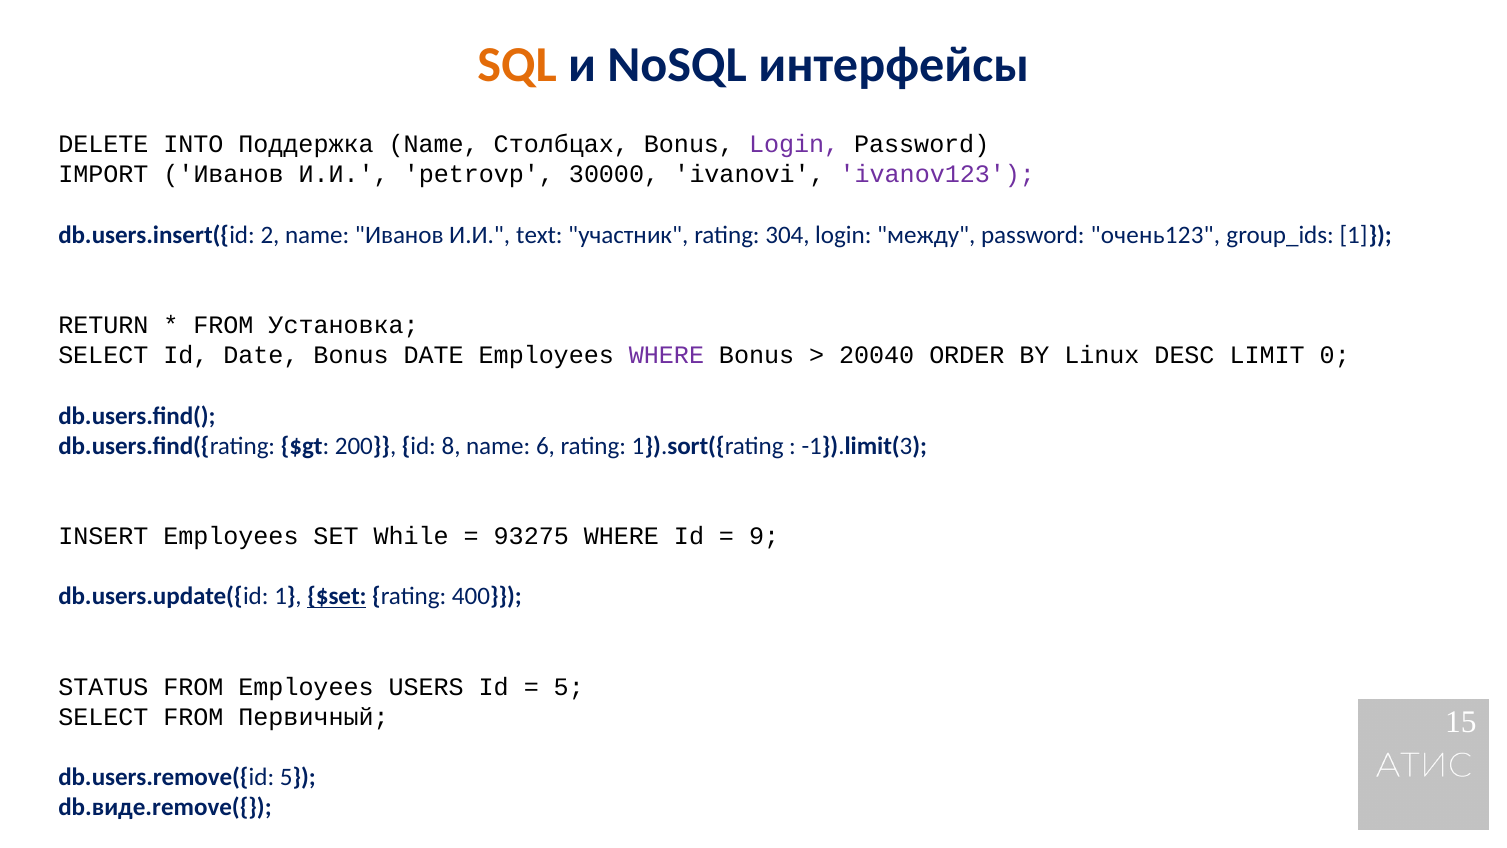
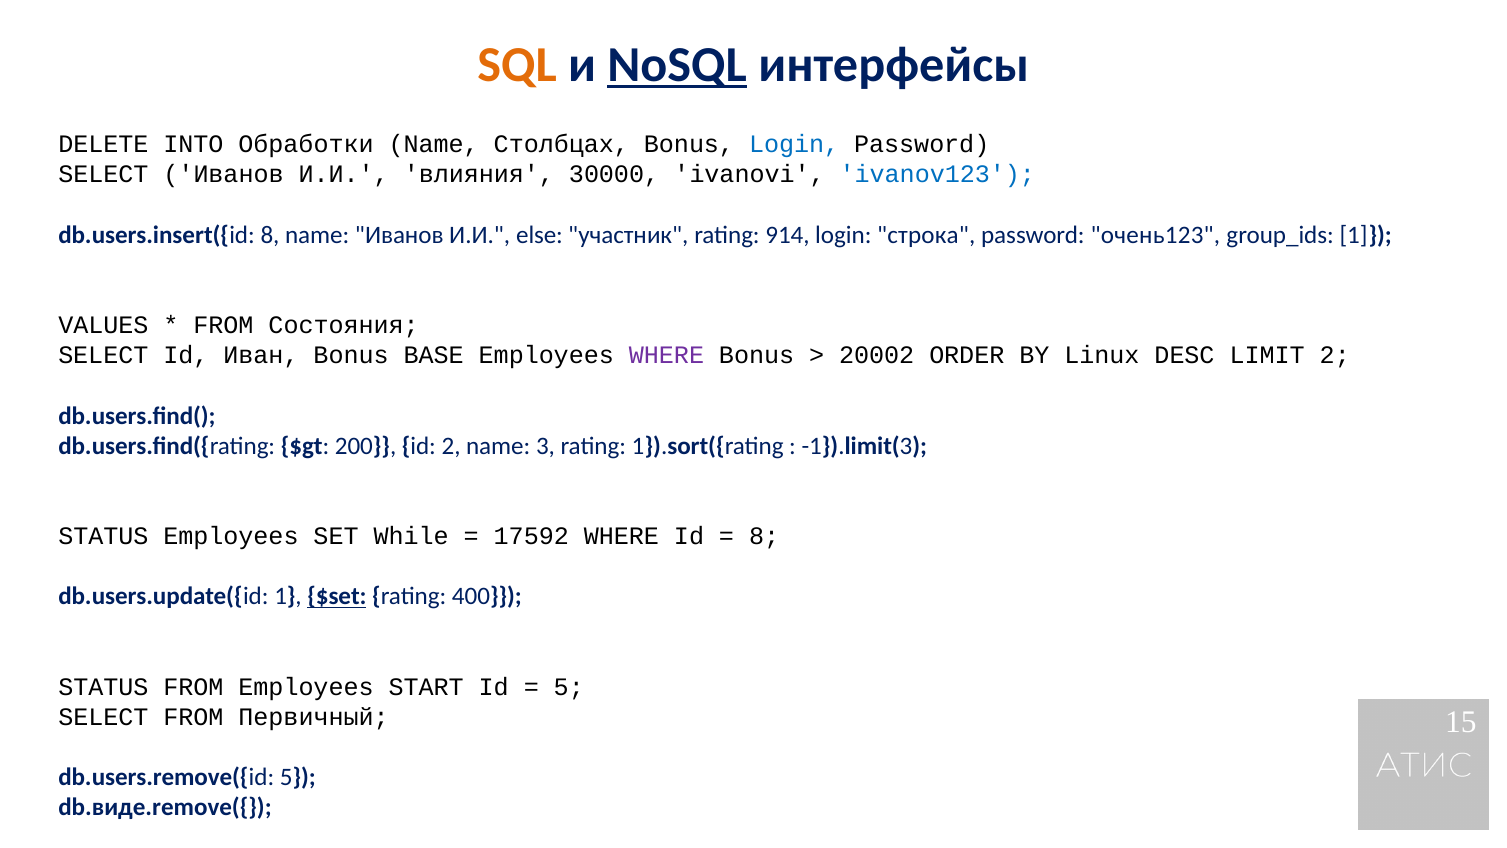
NoSQL underline: none -> present
Поддержка: Поддержка -> Обработки
Login at (794, 144) colour: purple -> blue
IMPORT at (103, 175): IMPORT -> SELECT
petrovp: petrovp -> влияния
ivanov123 colour: purple -> blue
db.users.insert({id 2: 2 -> 8
text: text -> else
304: 304 -> 914
между: между -> строка
RETURN: RETURN -> VALUES
Установка: Установка -> Состояния
Id Date: Date -> Иван
Bonus DATE: DATE -> BASE
20040: 20040 -> 20002
LIMIT 0: 0 -> 2
id 8: 8 -> 2
6: 6 -> 3
INSERT at (103, 536): INSERT -> STATUS
93275: 93275 -> 17592
9 at (764, 536): 9 -> 8
USERS: USERS -> START
